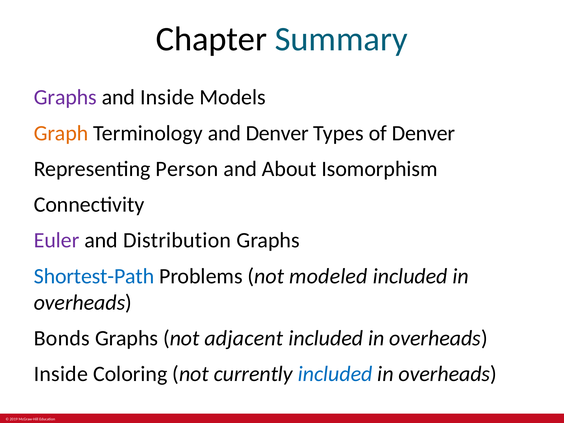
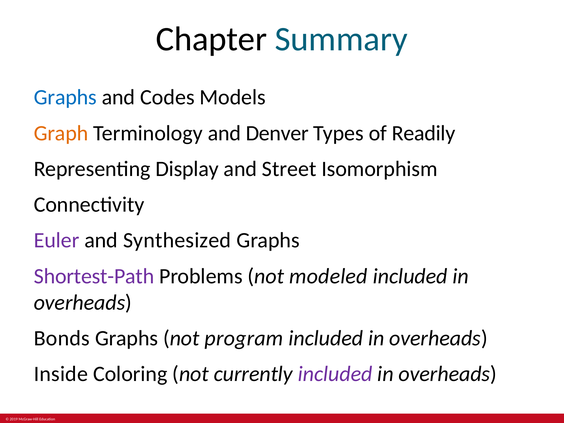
Graphs at (65, 97) colour: purple -> blue
and Inside: Inside -> Codes
of Denver: Denver -> Readily
Person: Person -> Display
About: About -> Street
Distribution: Distribution -> Synthesized
Shortest-Path colour: blue -> purple
adjacent: adjacent -> program
included at (335, 374) colour: blue -> purple
